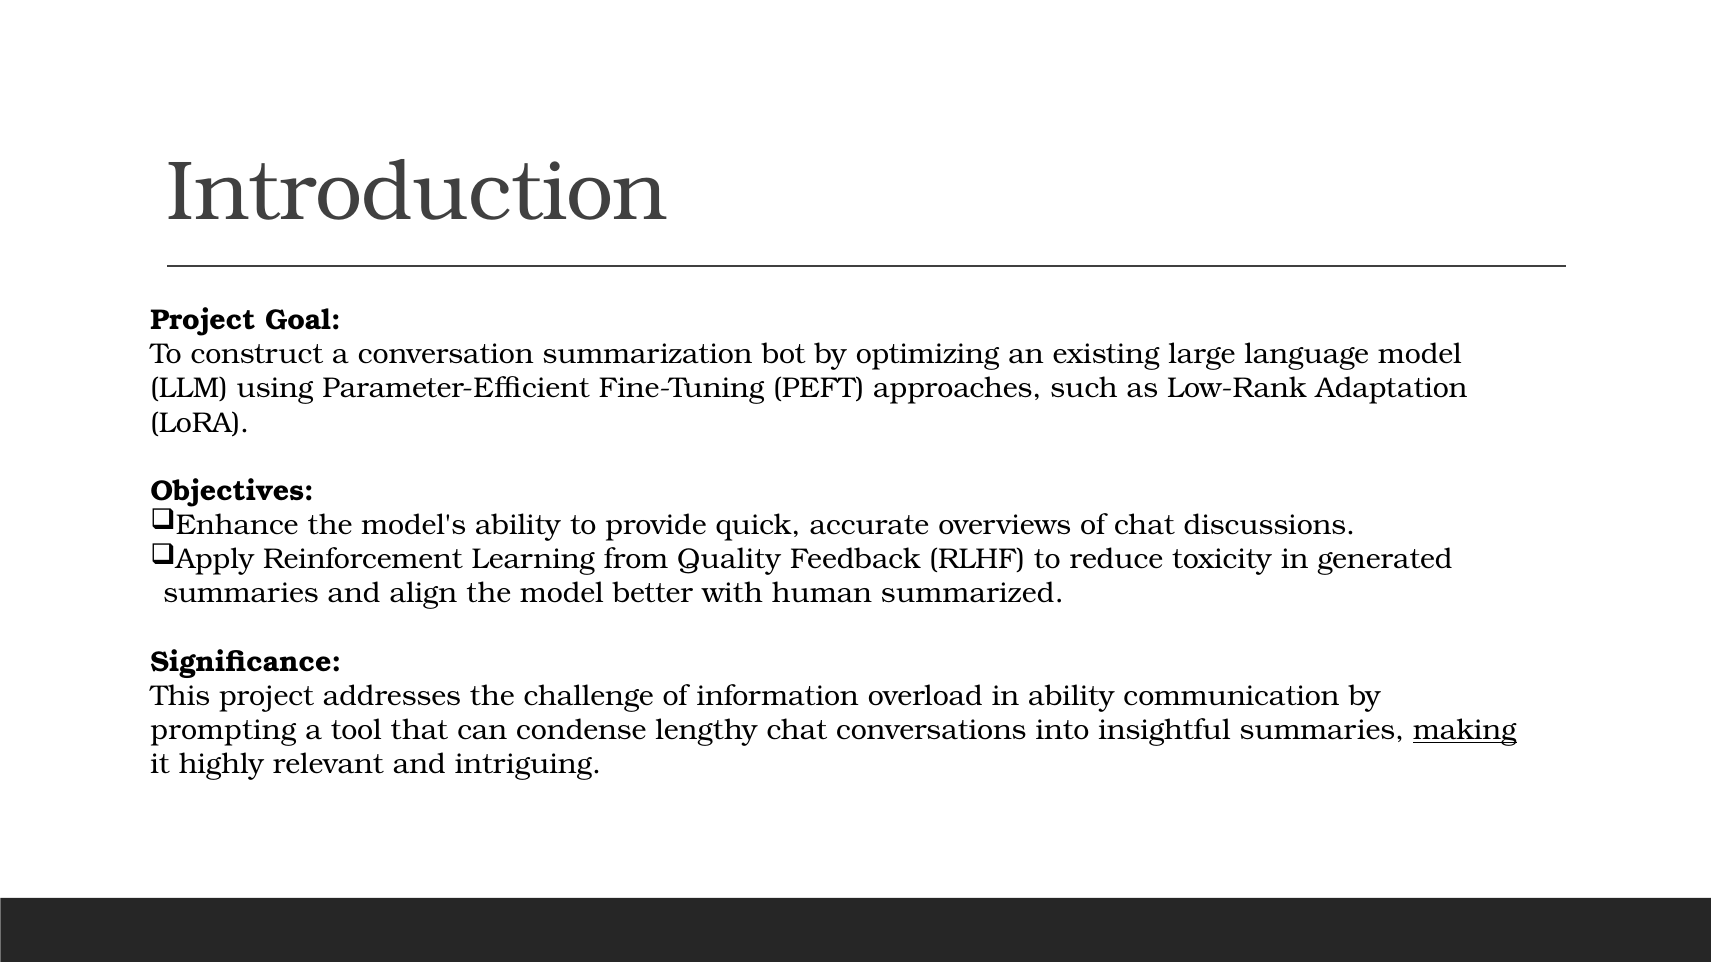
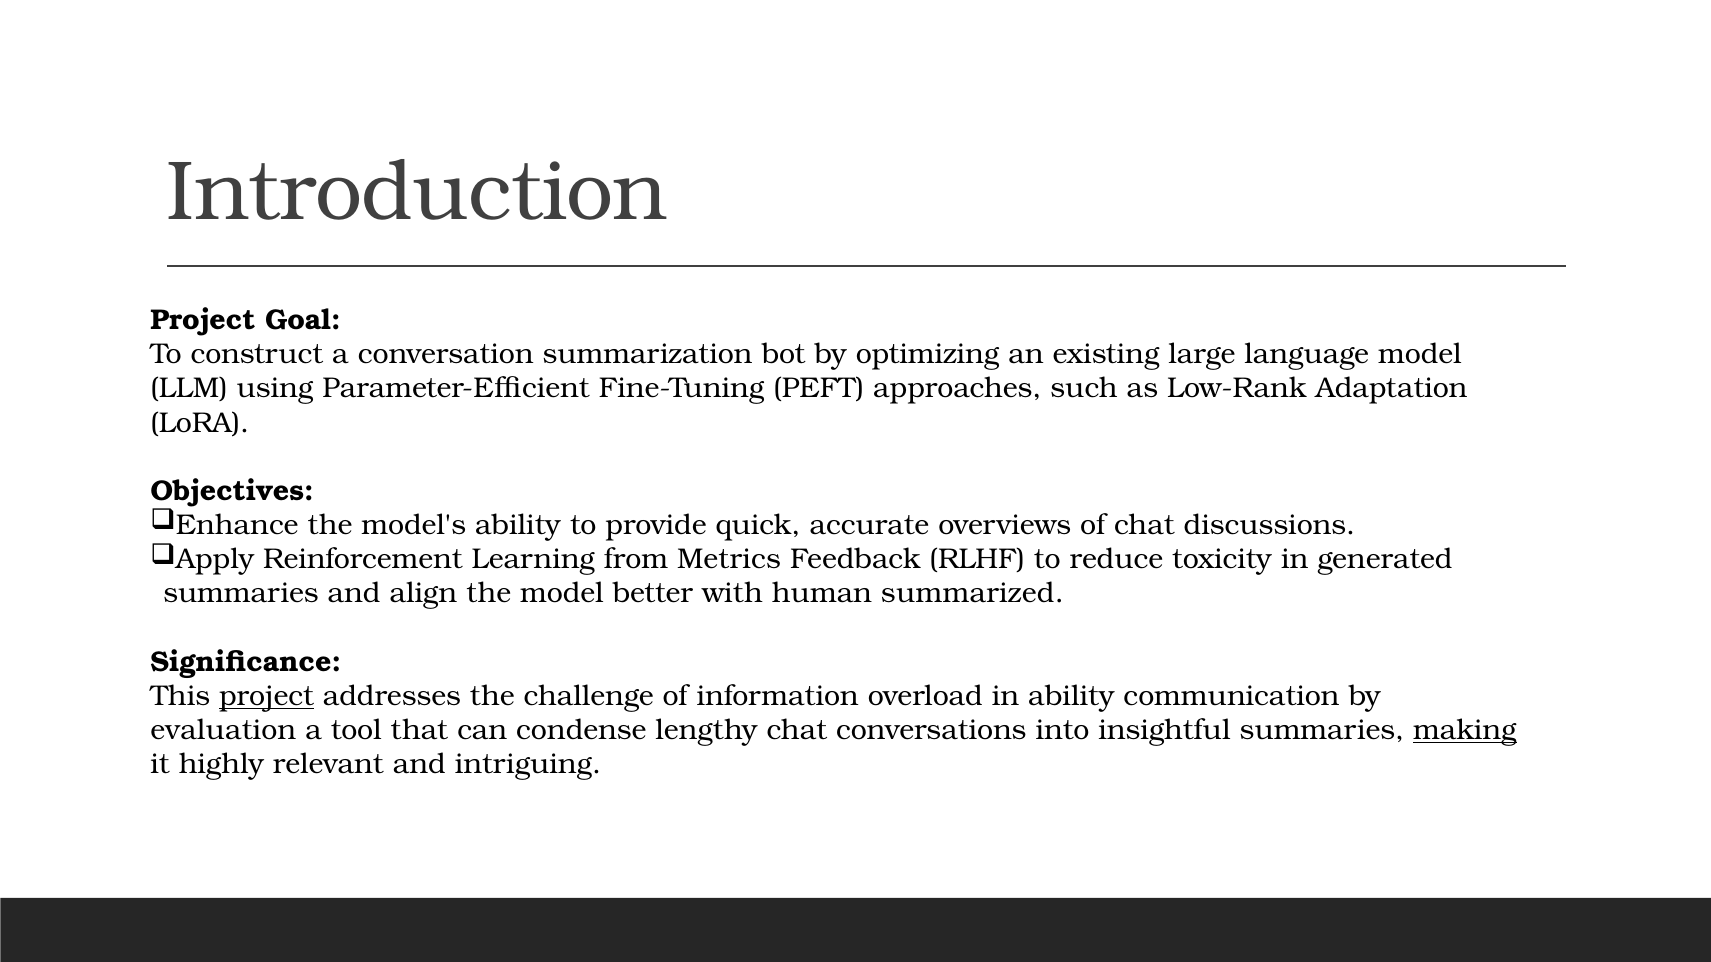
Quality: Quality -> Metrics
project at (266, 696) underline: none -> present
prompting: prompting -> evaluation
